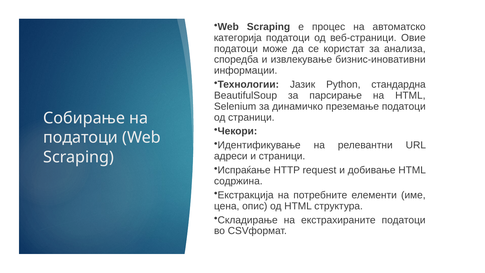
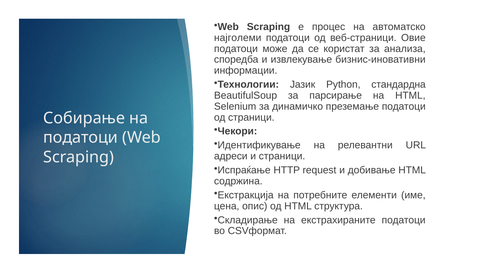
категорија: категорија -> најголеми
